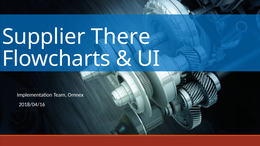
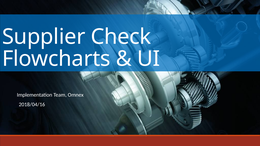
There: There -> Check
